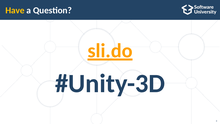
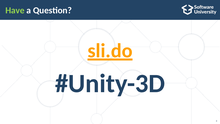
Have colour: yellow -> light green
